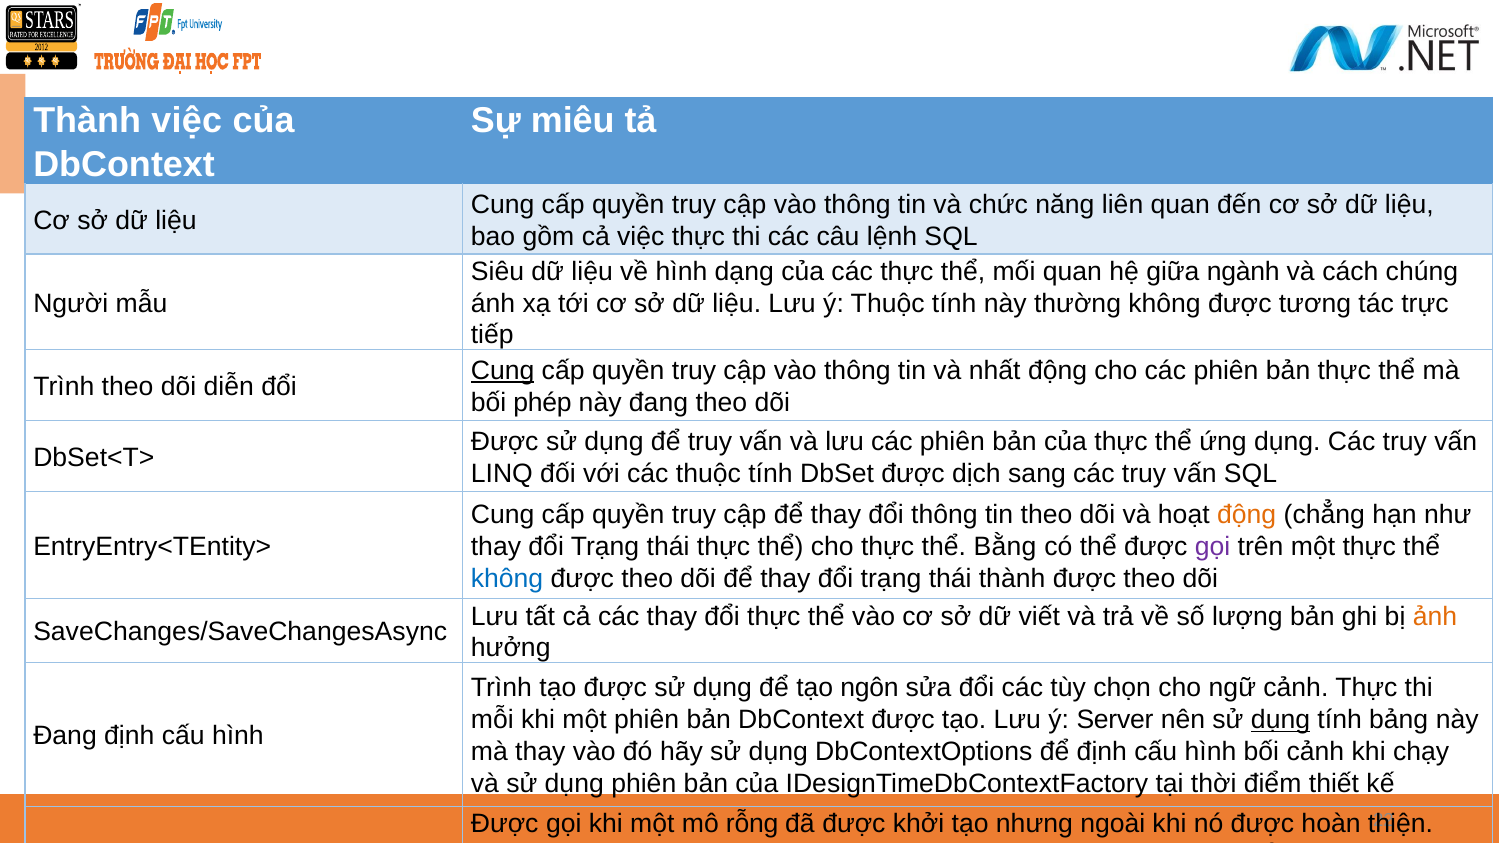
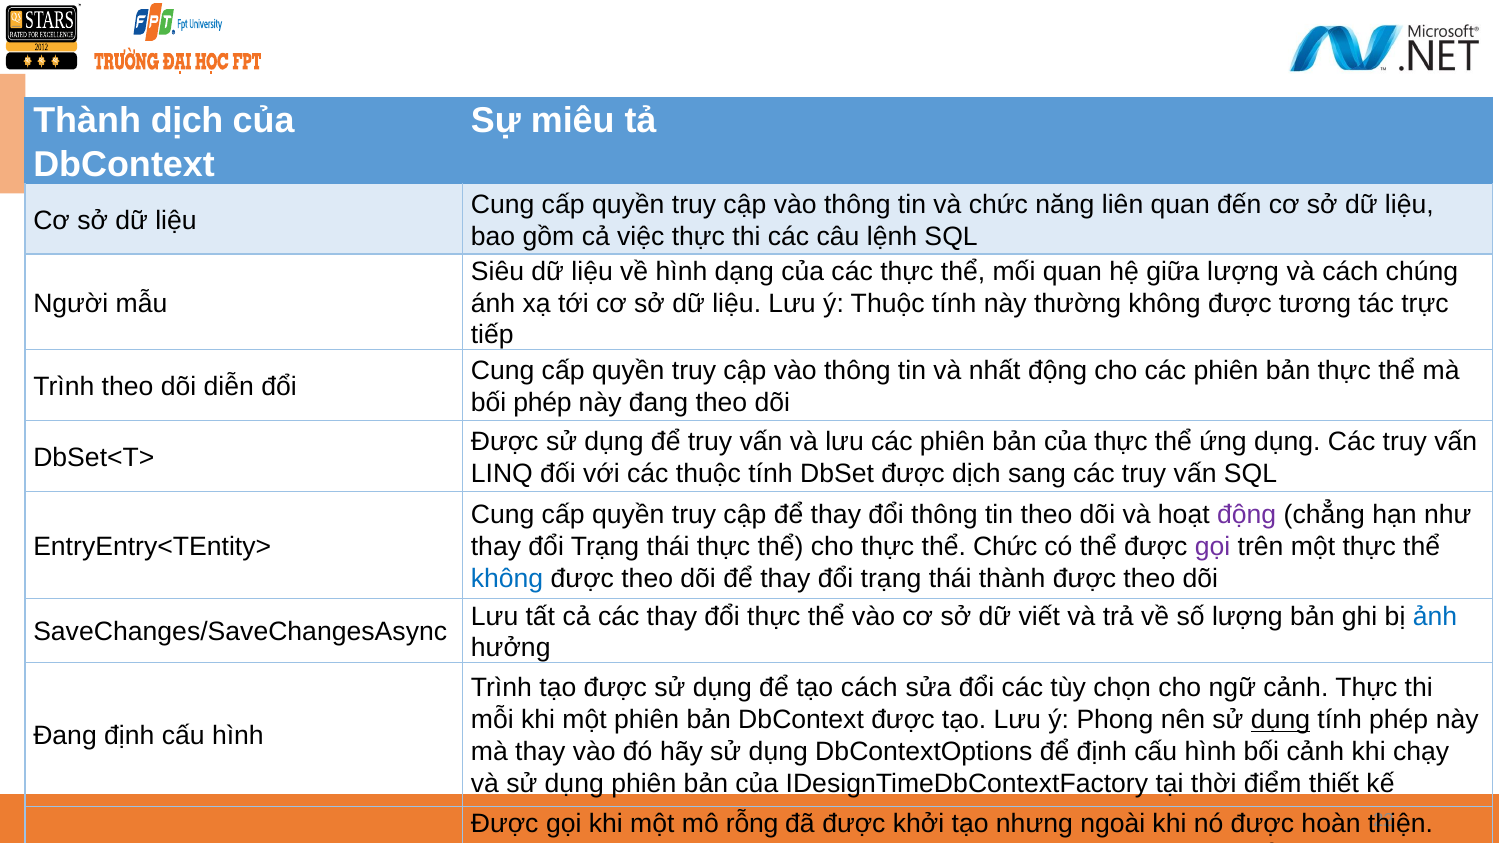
Thành việc: việc -> dịch
giữa ngành: ngành -> lượng
Cung at (503, 371) underline: present -> none
động at (1247, 515) colour: orange -> purple
thể Bằng: Bằng -> Chức
ảnh colour: orange -> blue
tạo ngôn: ngôn -> cách
Server: Server -> Phong
tính bảng: bảng -> phép
